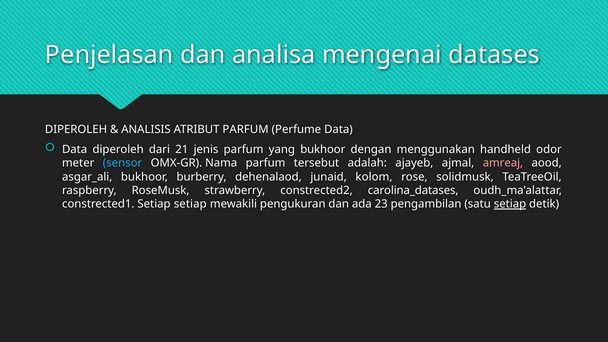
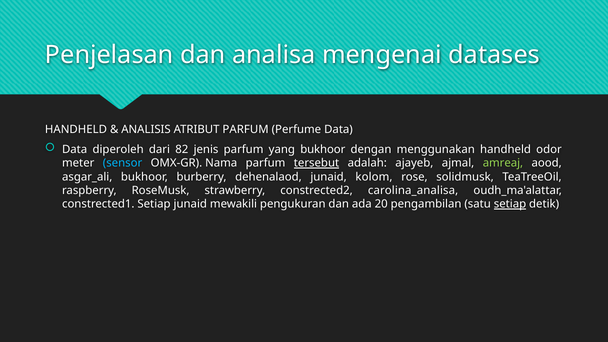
DIPEROLEH at (76, 130): DIPEROLEH -> HANDHELD
21: 21 -> 82
tersebut underline: none -> present
amreaj colour: pink -> light green
carolina_datases: carolina_datases -> carolina_analisa
Setiap setiap: setiap -> junaid
23: 23 -> 20
